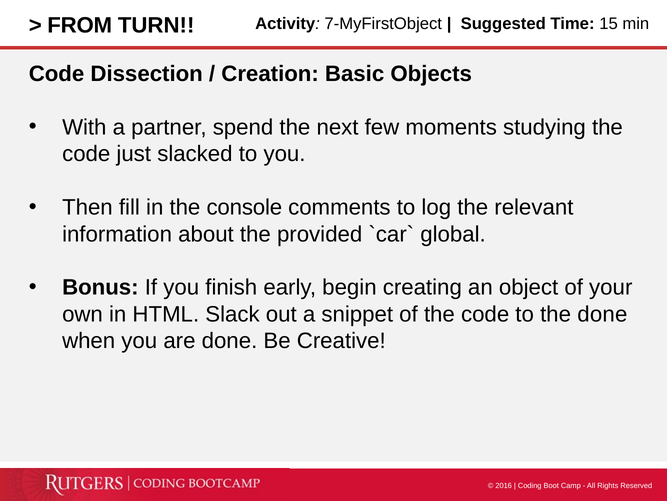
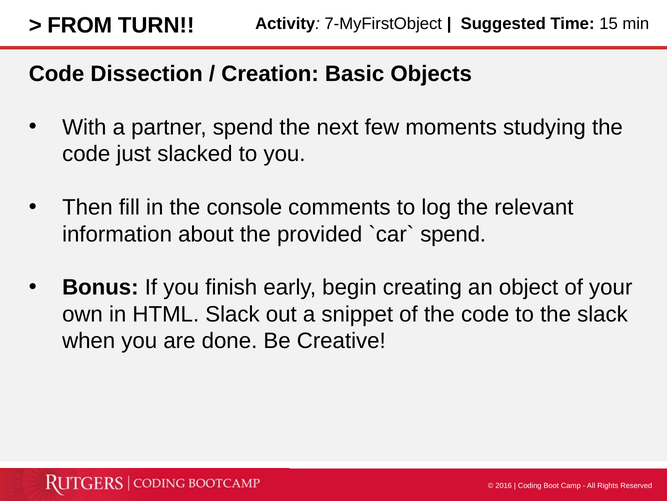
global at (453, 234): global -> spend
the done: done -> slack
